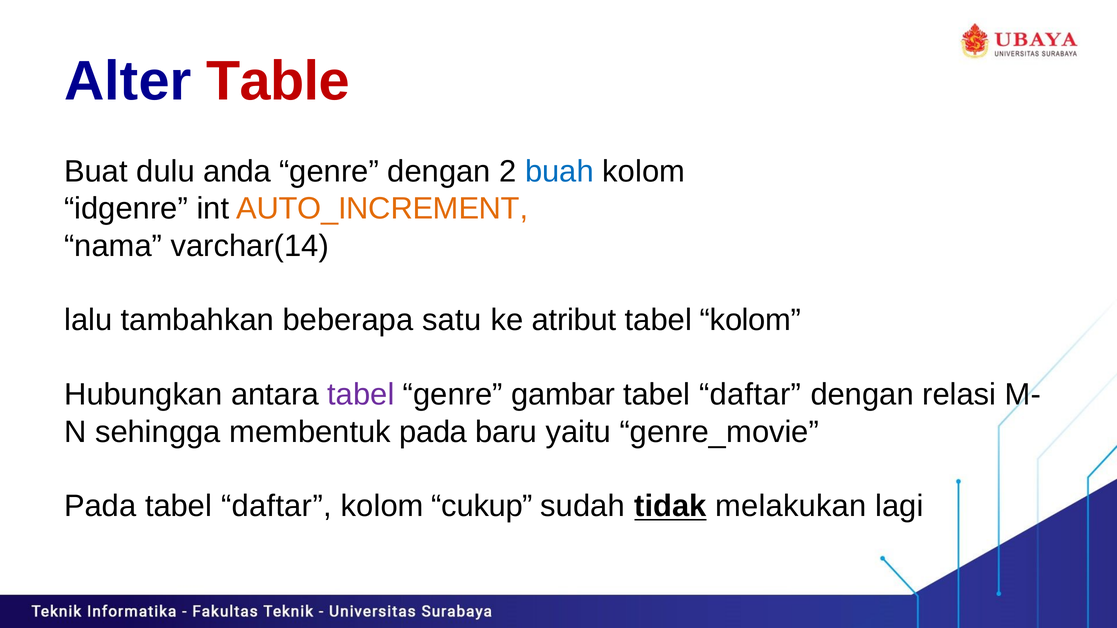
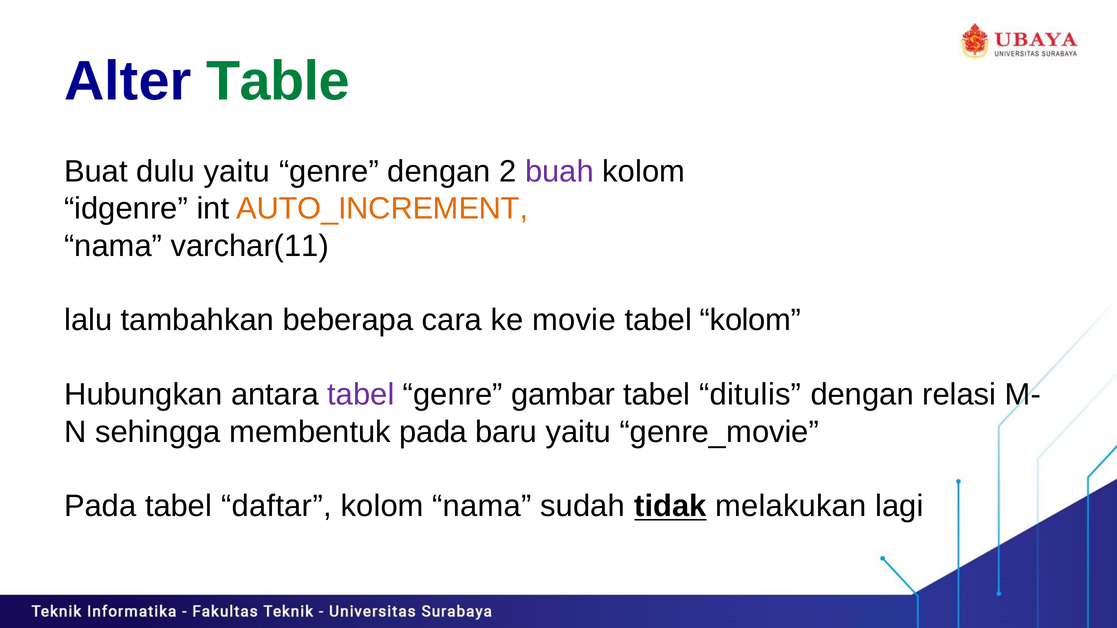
Table colour: red -> green
dulu anda: anda -> yaitu
buah colour: blue -> purple
varchar(14: varchar(14 -> varchar(11
satu: satu -> cara
atribut: atribut -> movie
daftar at (750, 395): daftar -> ditulis
kolom cukup: cukup -> nama
